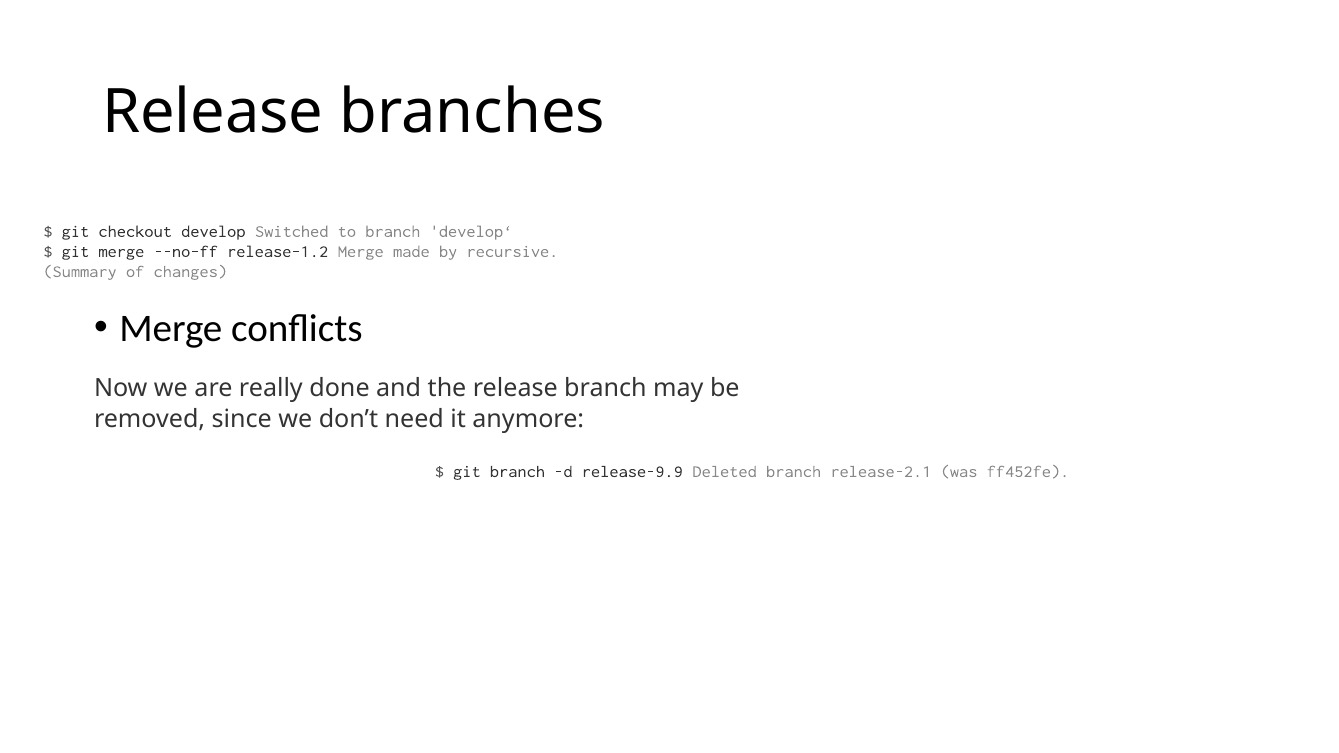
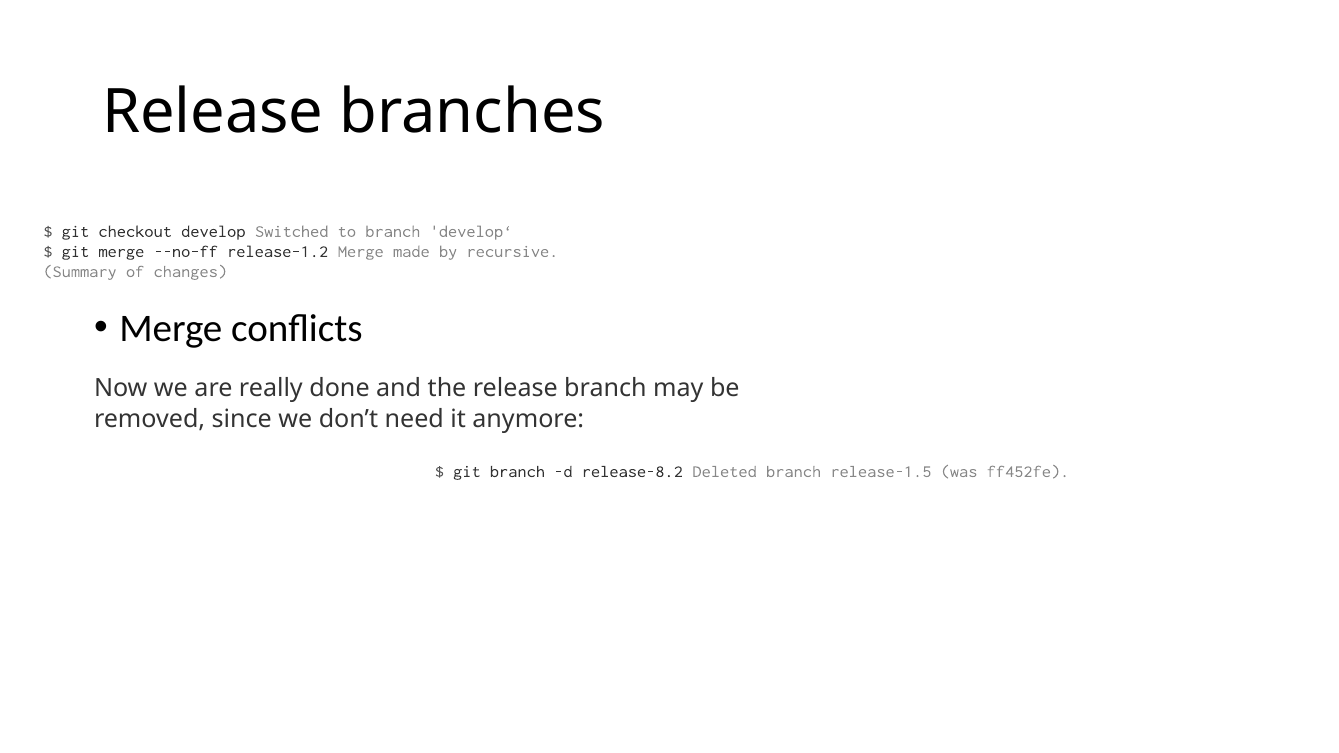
release-9.9: release-9.9 -> release-8.2
release-2.1: release-2.1 -> release-1.5
